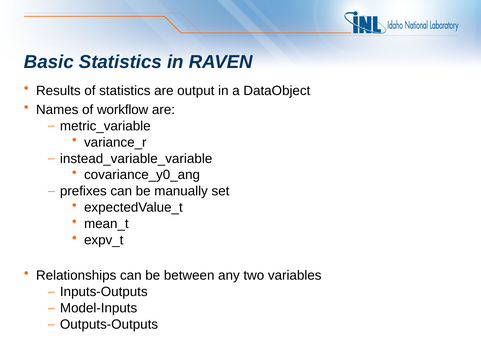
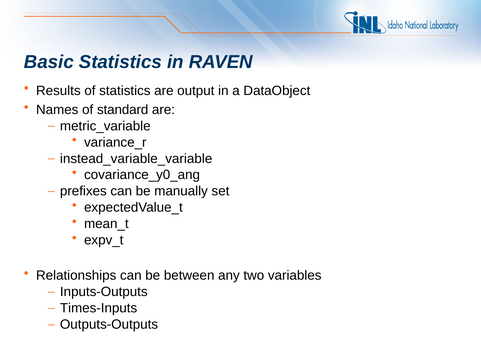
workflow: workflow -> standard
Model-Inputs: Model-Inputs -> Times-Inputs
